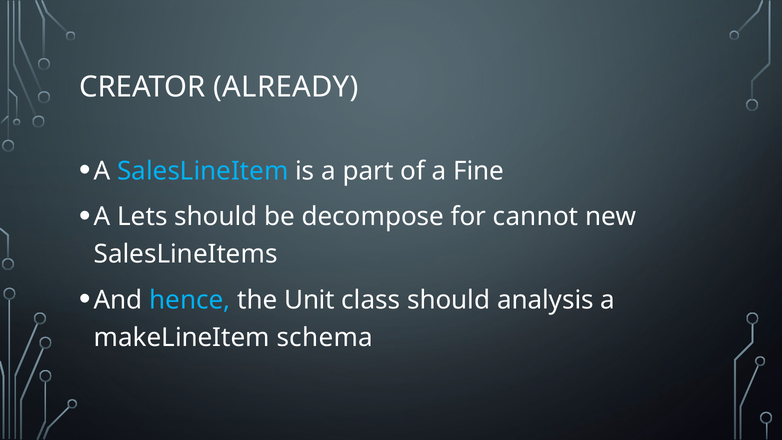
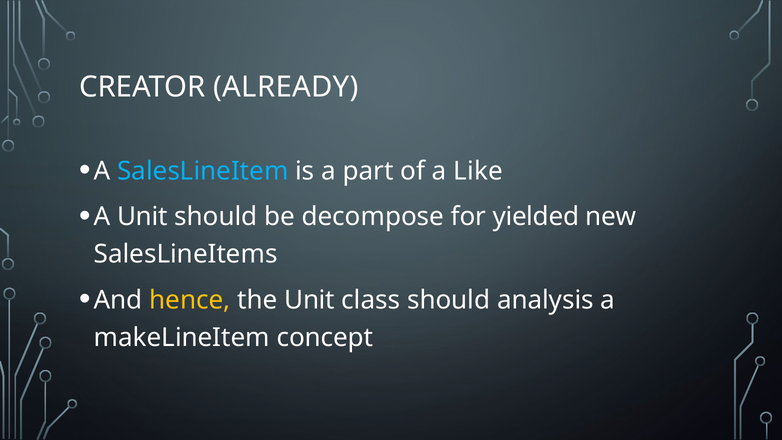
Fine: Fine -> Like
A Lets: Lets -> Unit
cannot: cannot -> yielded
hence colour: light blue -> yellow
schema: schema -> concept
